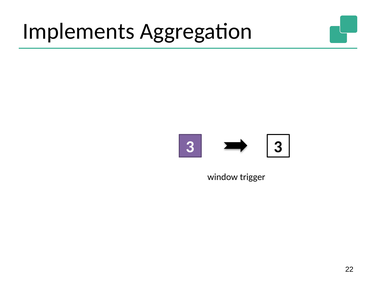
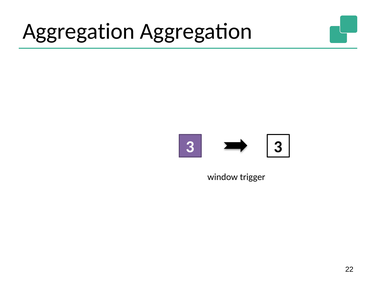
Implements at (79, 31): Implements -> Aggregation
